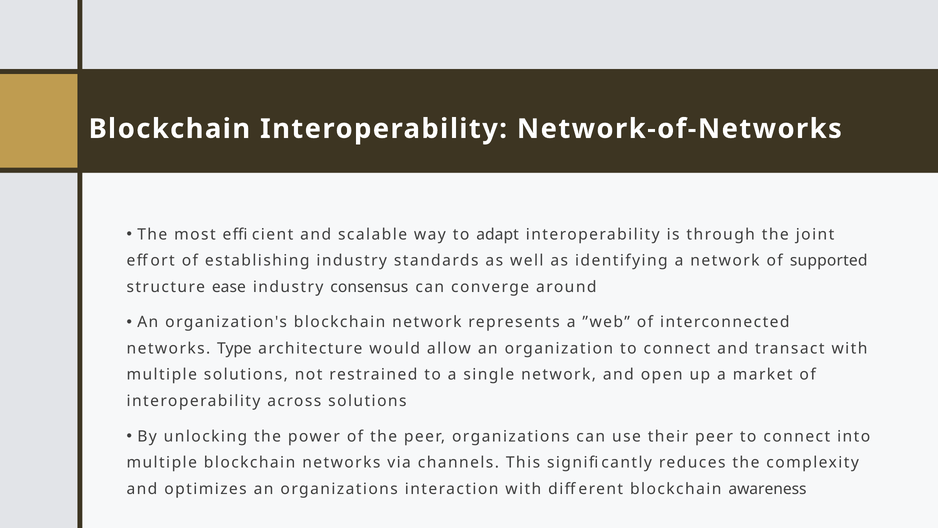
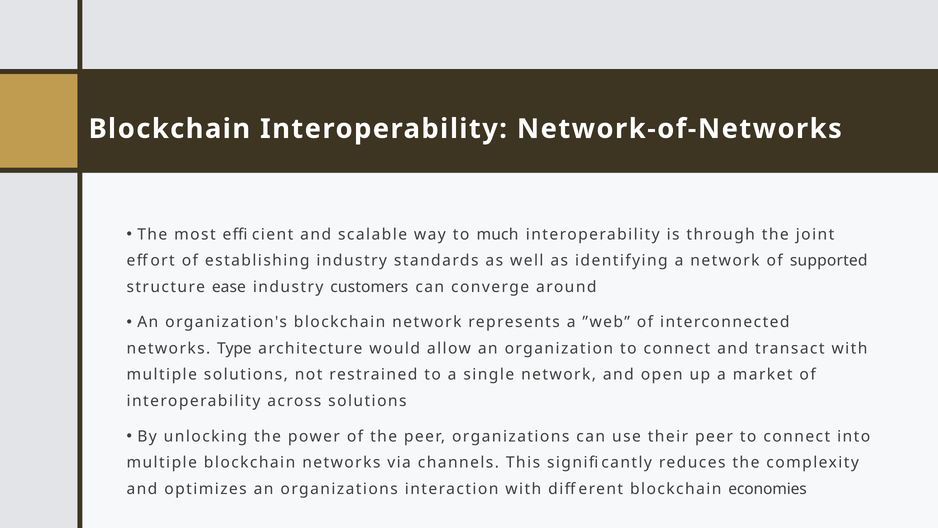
adapt: adapt -> much
consensus: consensus -> customers
awareness: awareness -> economies
